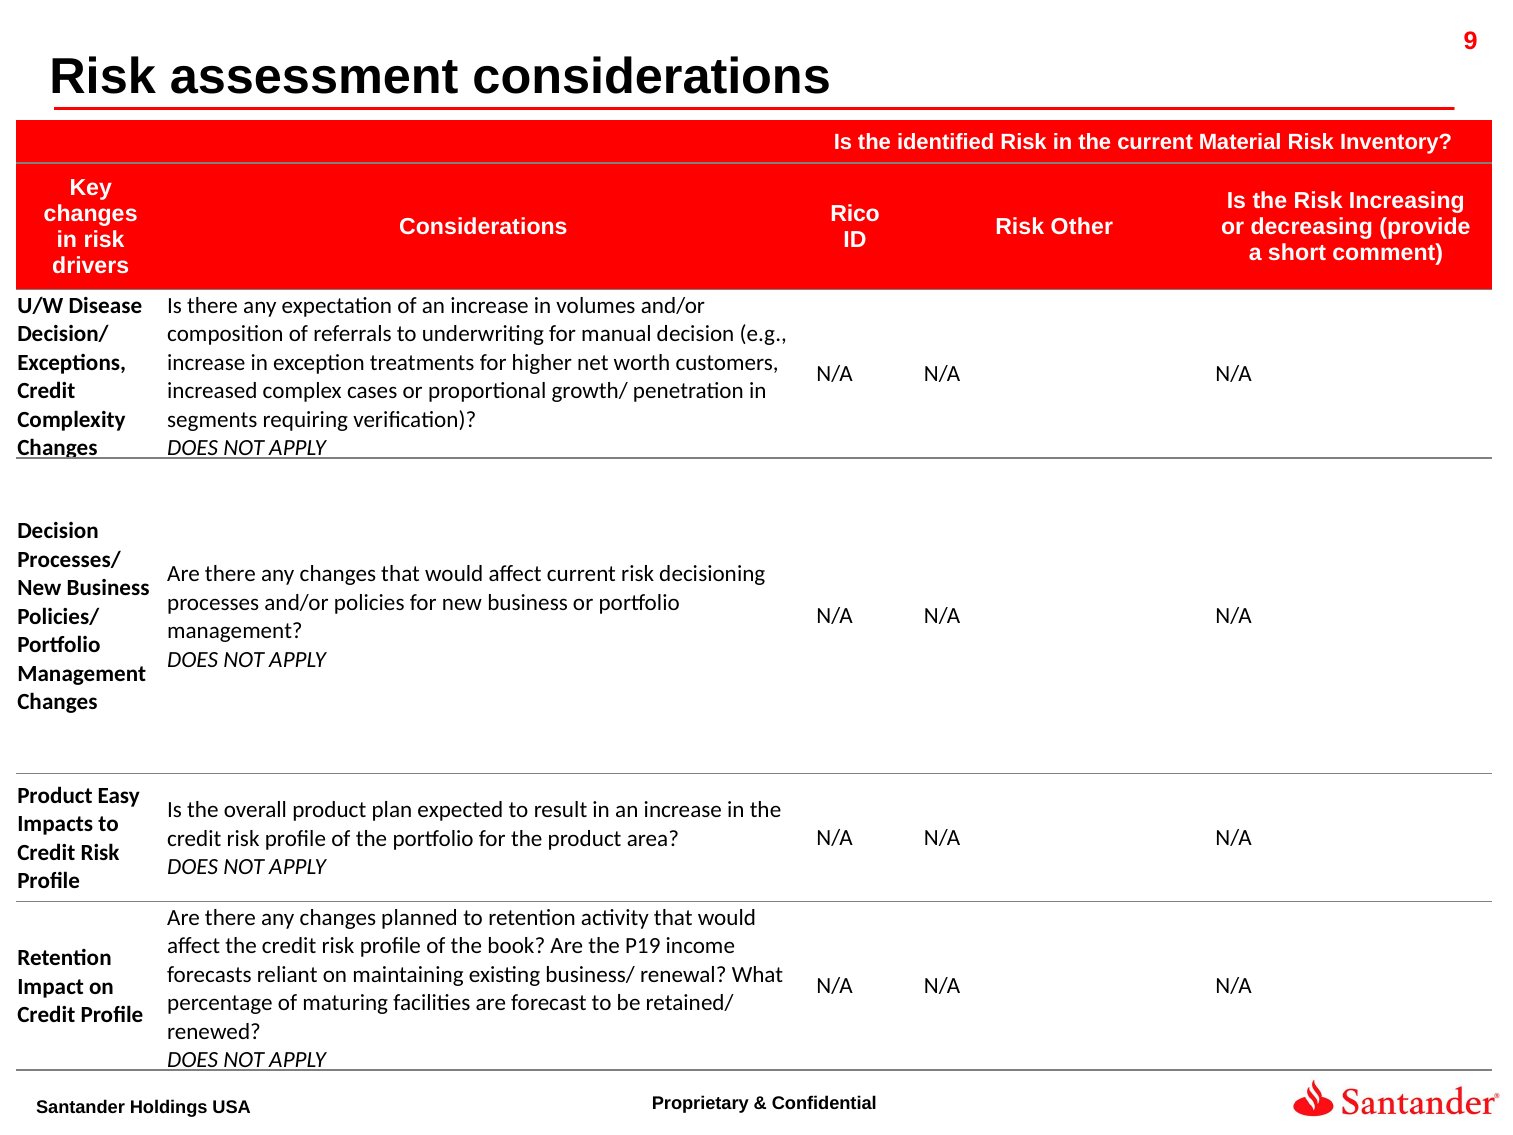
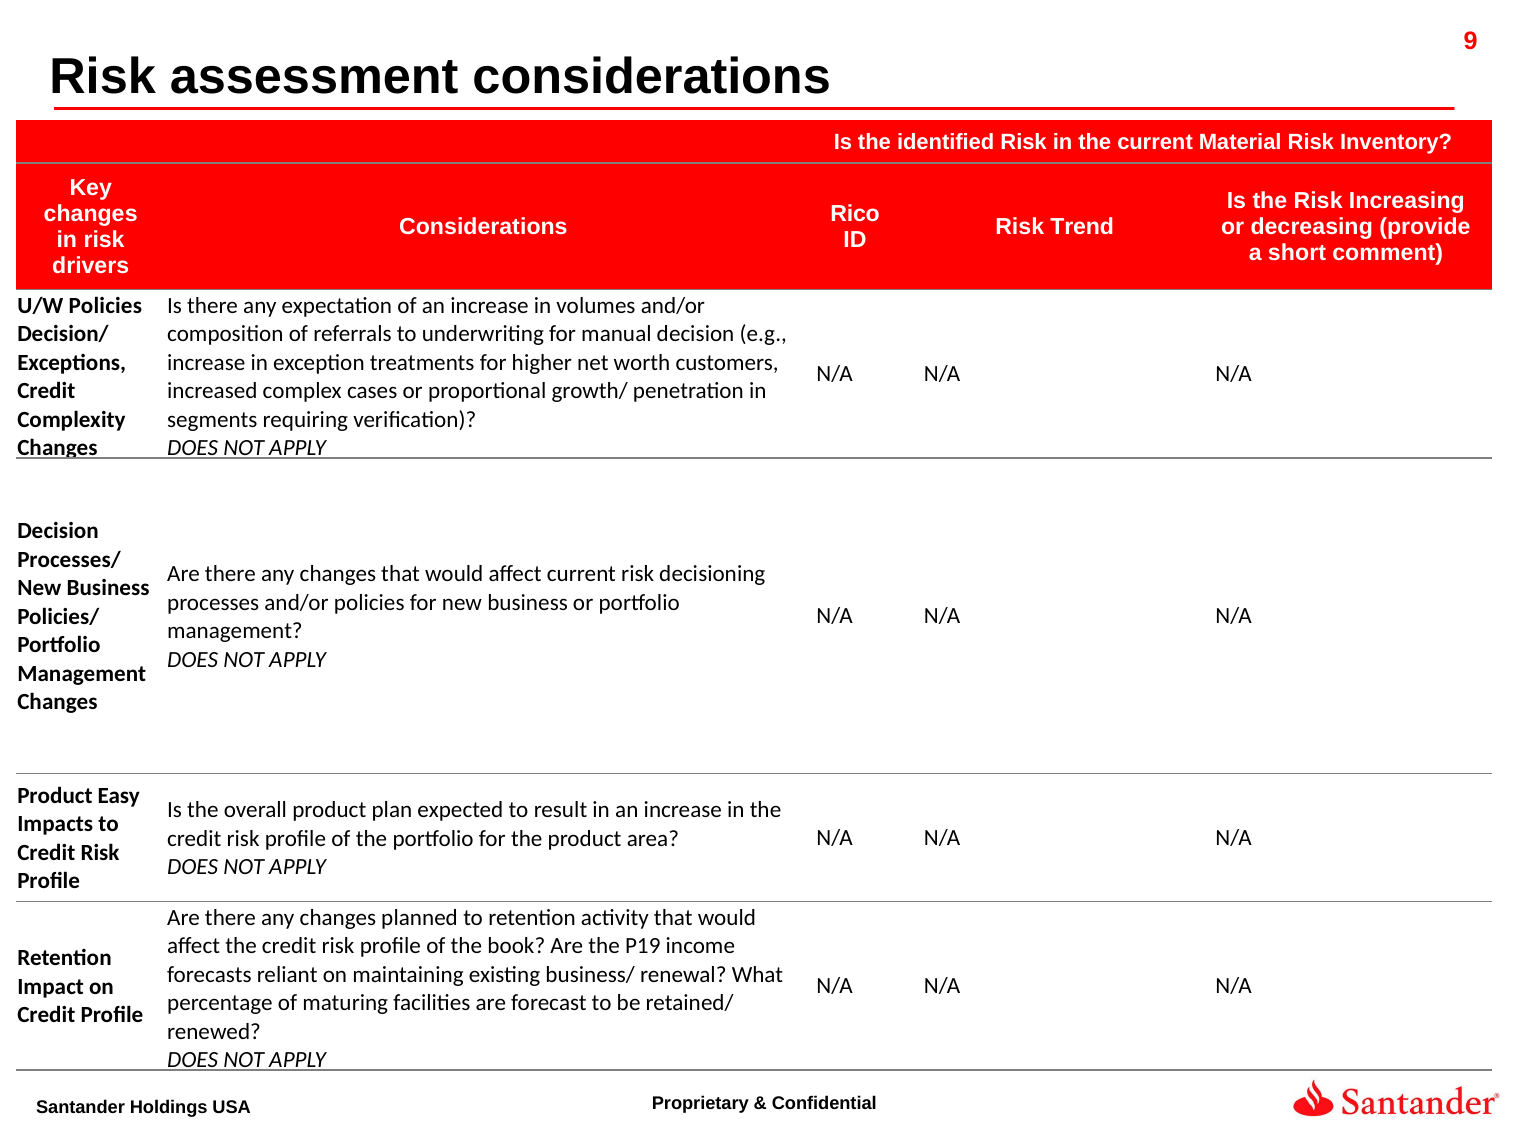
Other: Other -> Trend
U/W Disease: Disease -> Policies
